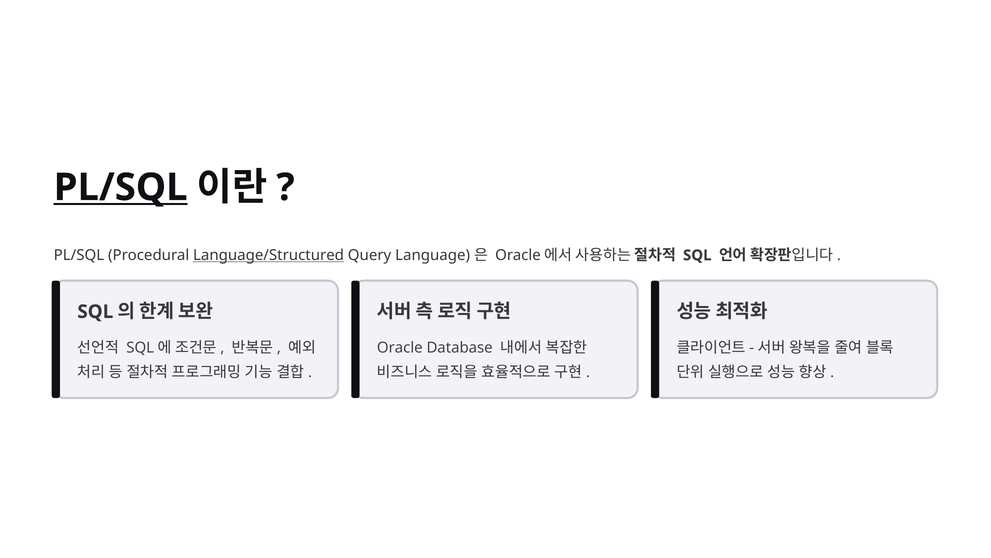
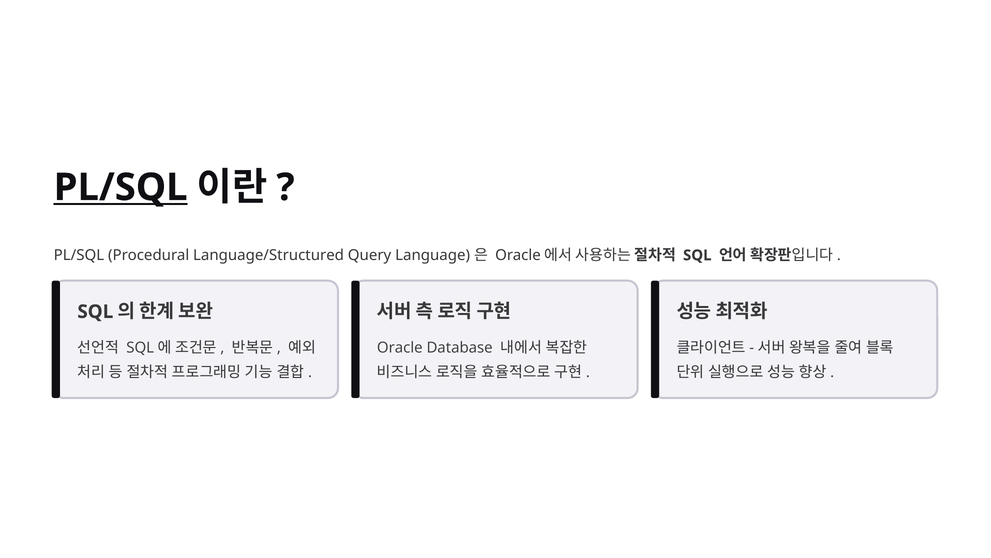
Language/Structured underline: present -> none
